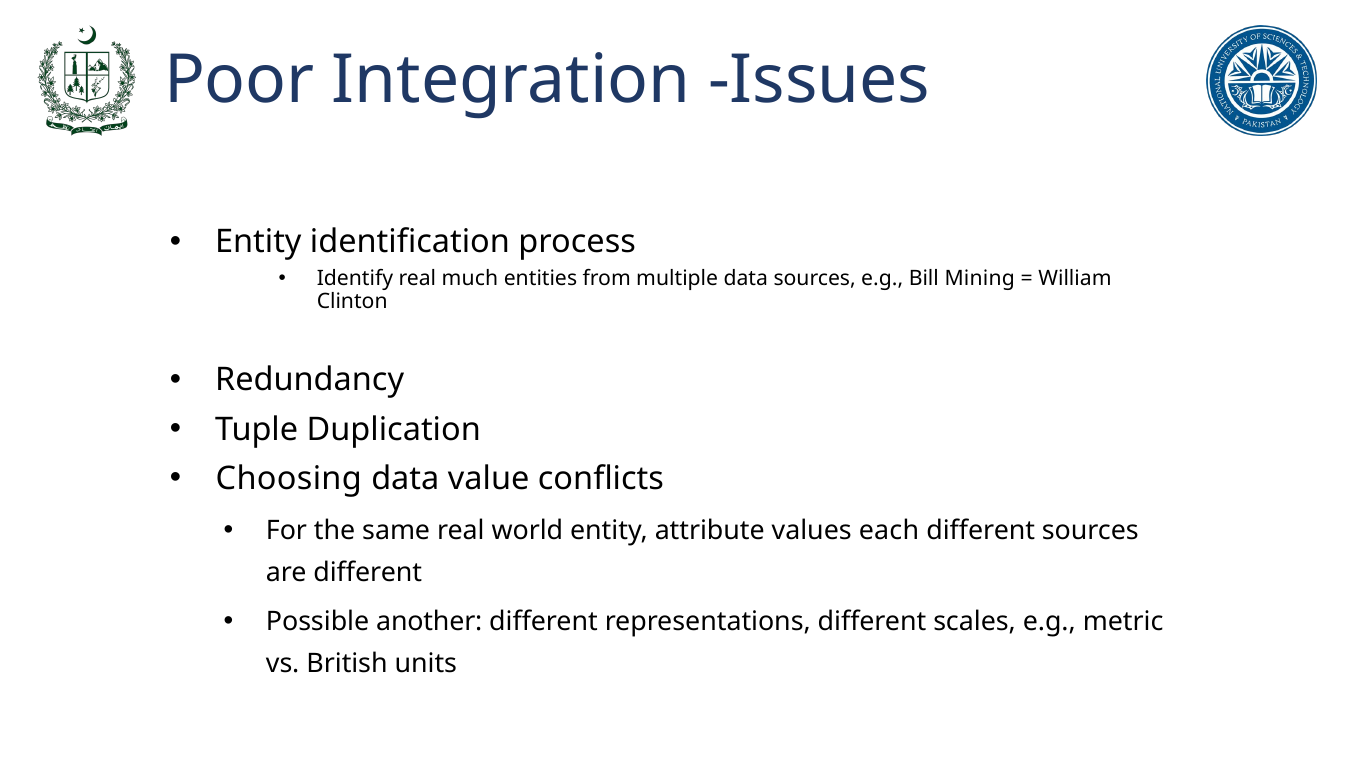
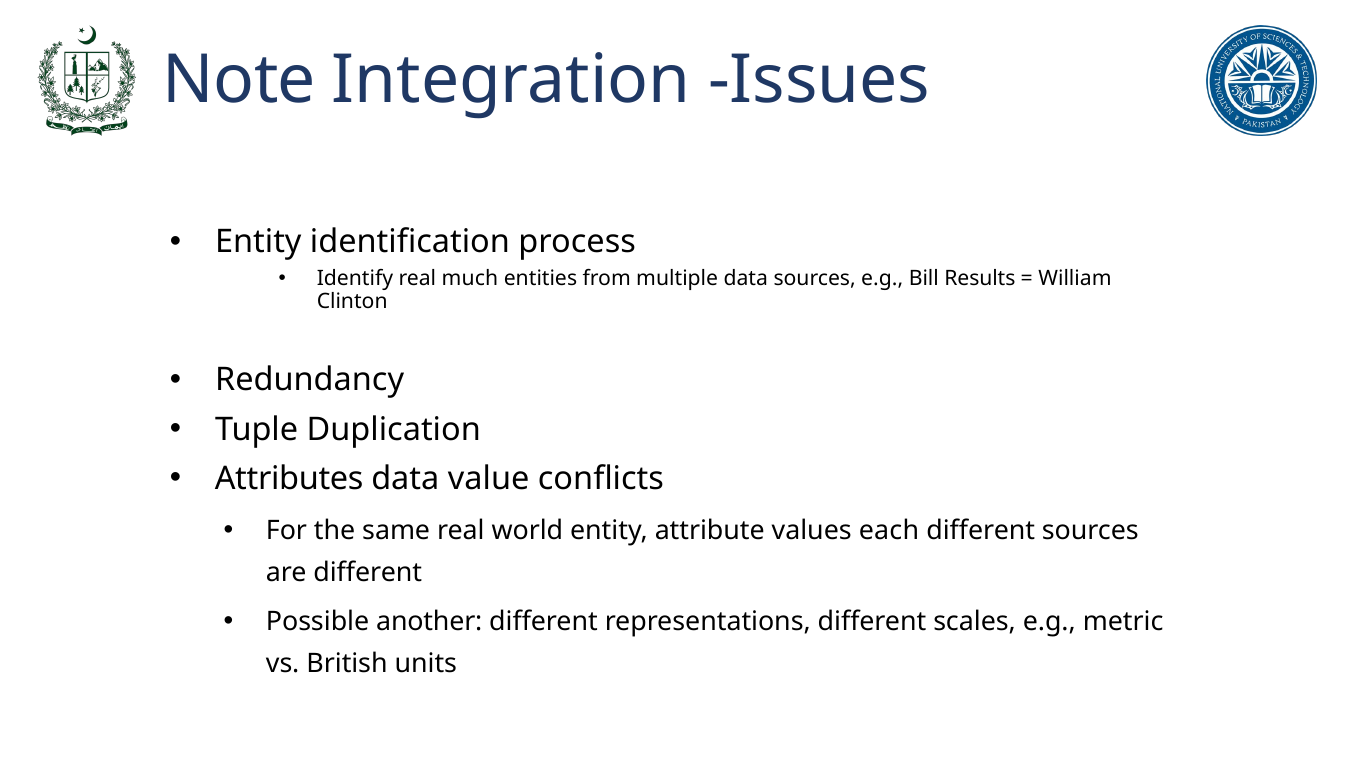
Poor: Poor -> Note
Mining: Mining -> Results
Choosing: Choosing -> Attributes
